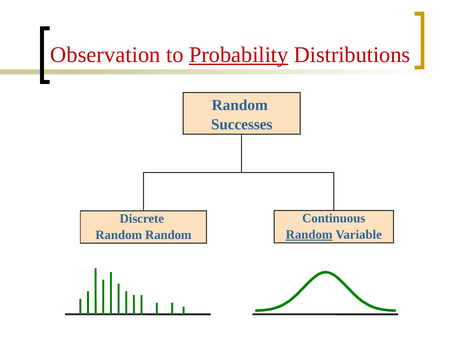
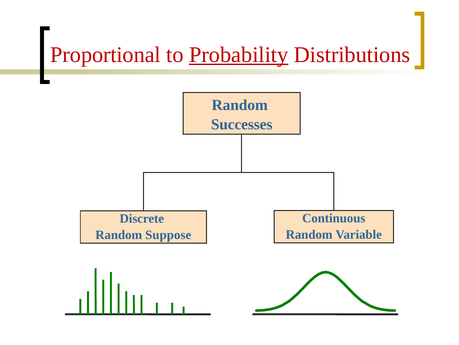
Observation: Observation -> Proportional
Random at (309, 234) underline: present -> none
Random Random: Random -> Suppose
